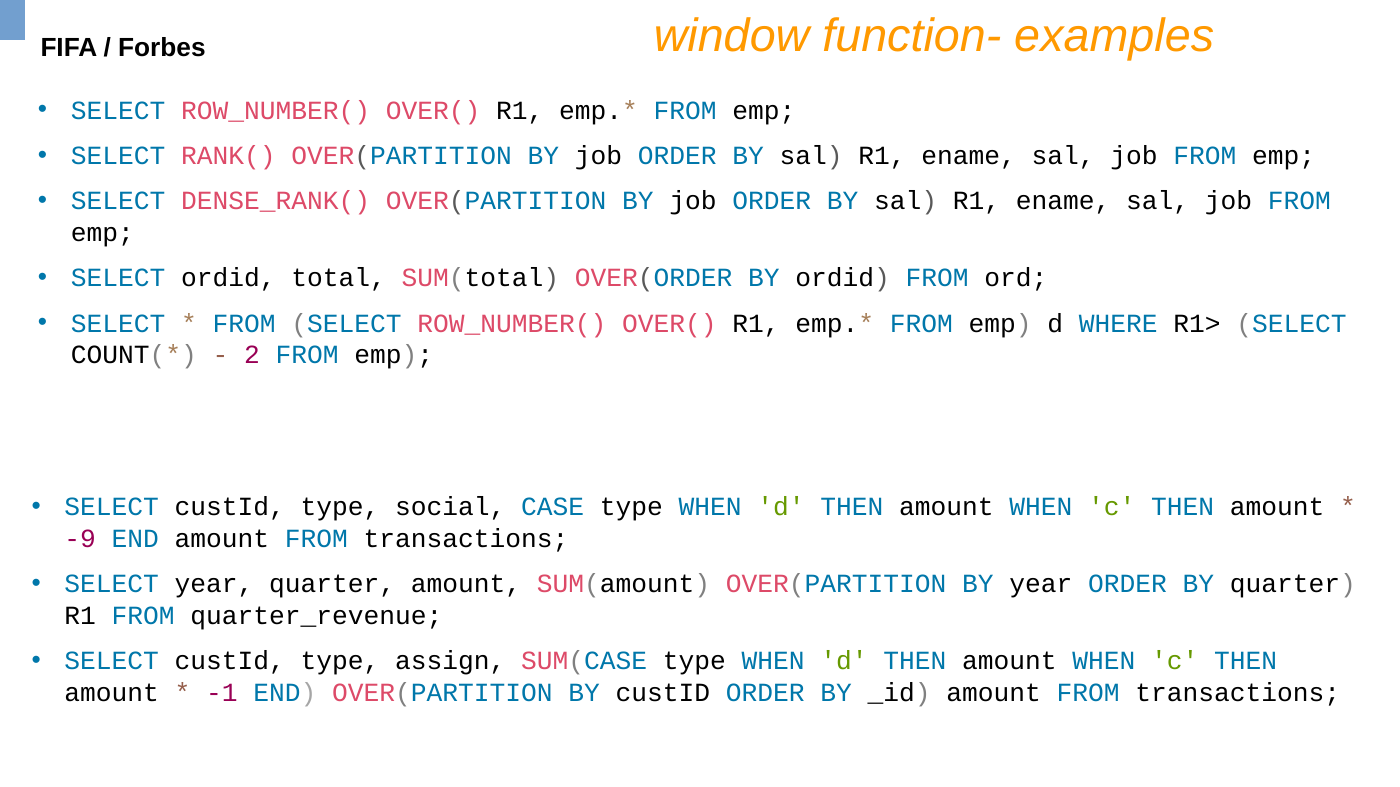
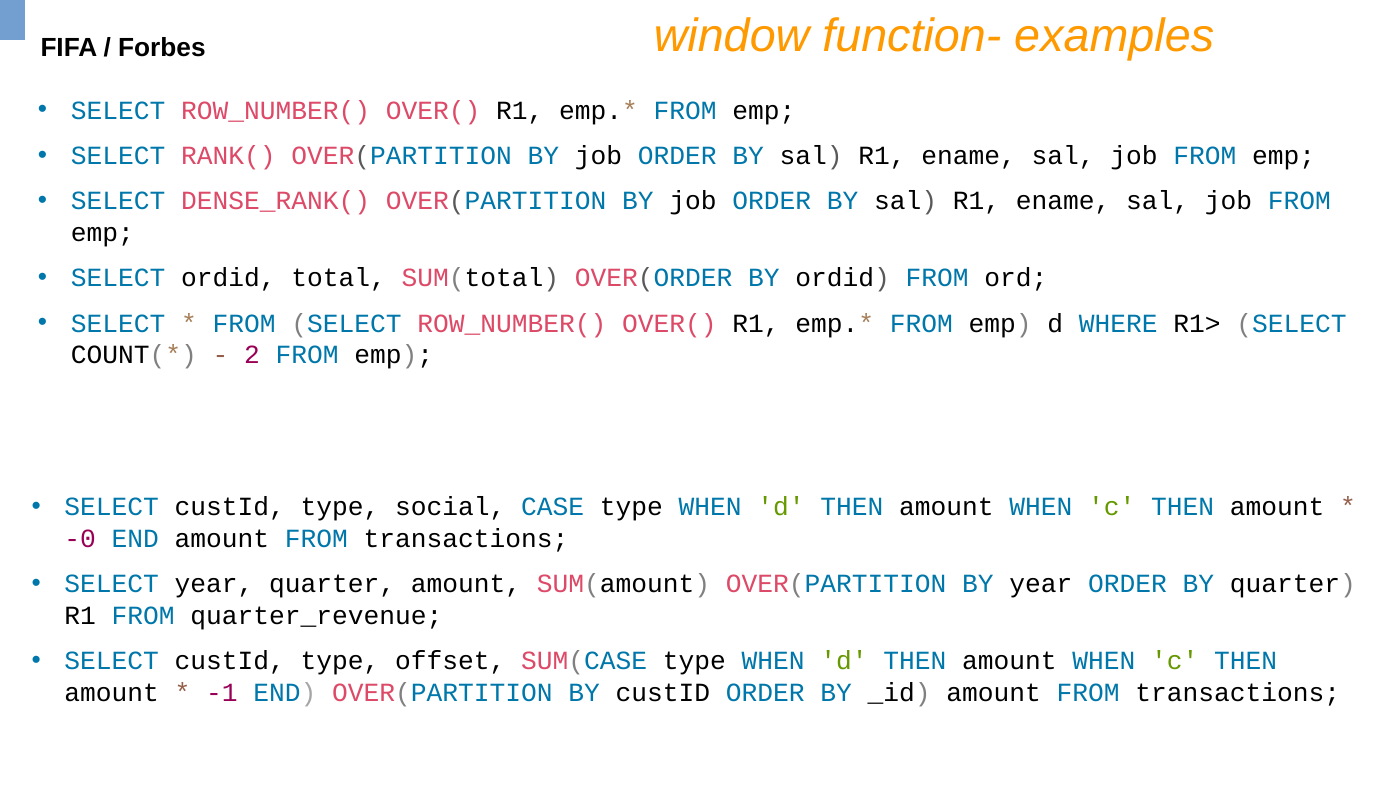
-9: -9 -> -0
assign: assign -> offset
